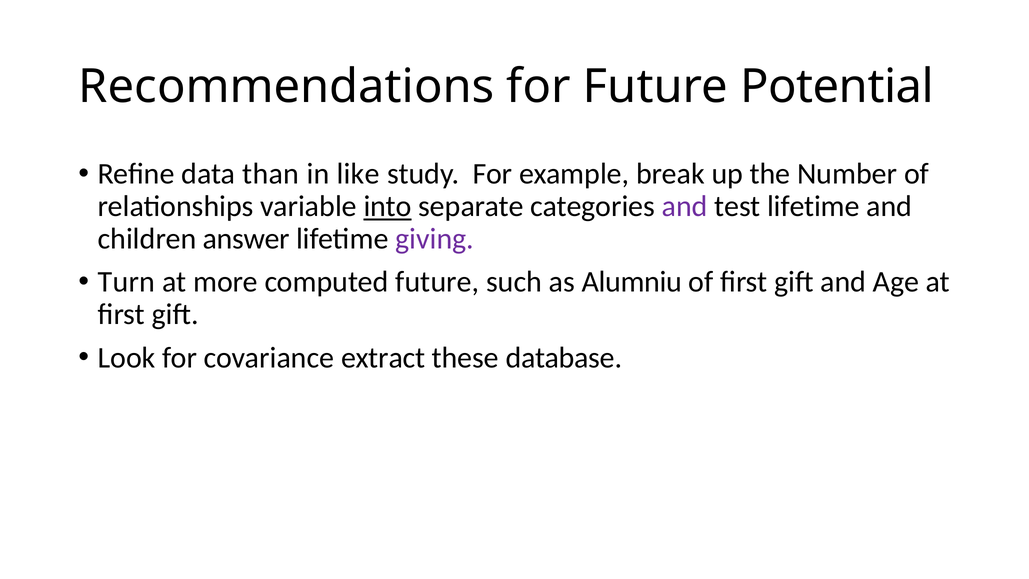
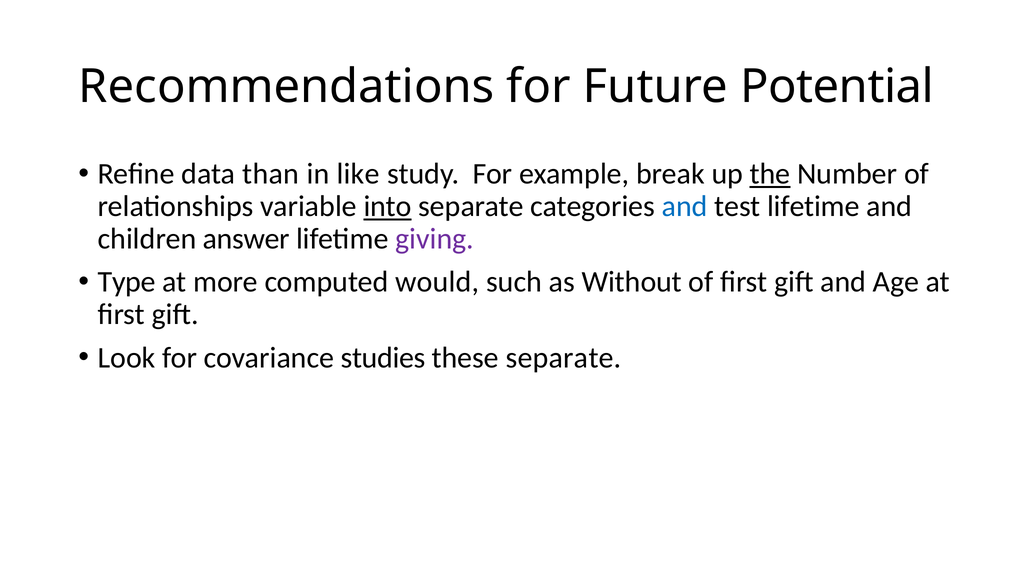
the underline: none -> present
and at (685, 206) colour: purple -> blue
Turn: Turn -> Type
computed future: future -> would
Alumniu: Alumniu -> Without
extract: extract -> studies
these database: database -> separate
